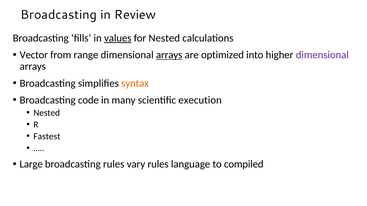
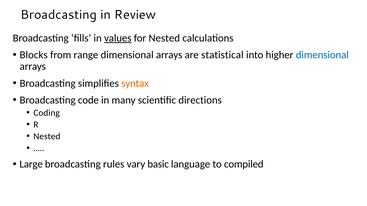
Vector: Vector -> Blocks
arrays at (169, 55) underline: present -> none
optimized: optimized -> statistical
dimensional at (322, 55) colour: purple -> blue
execution: execution -> directions
Nested at (47, 113): Nested -> Coding
Fastest at (47, 137): Fastest -> Nested
vary rules: rules -> basic
